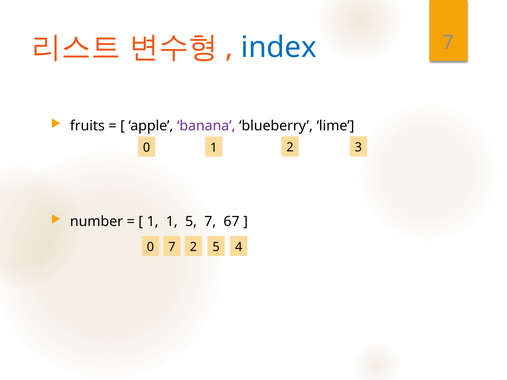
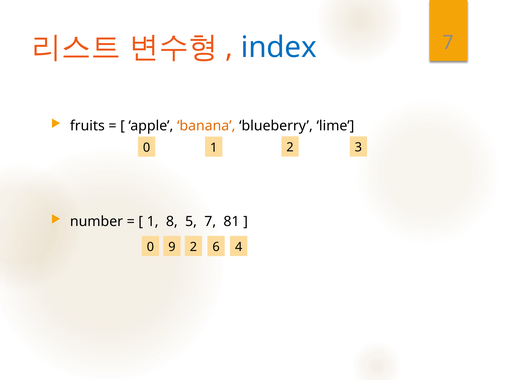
banana colour: purple -> orange
1 1: 1 -> 8
67: 67 -> 81
0 7: 7 -> 9
2 5: 5 -> 6
